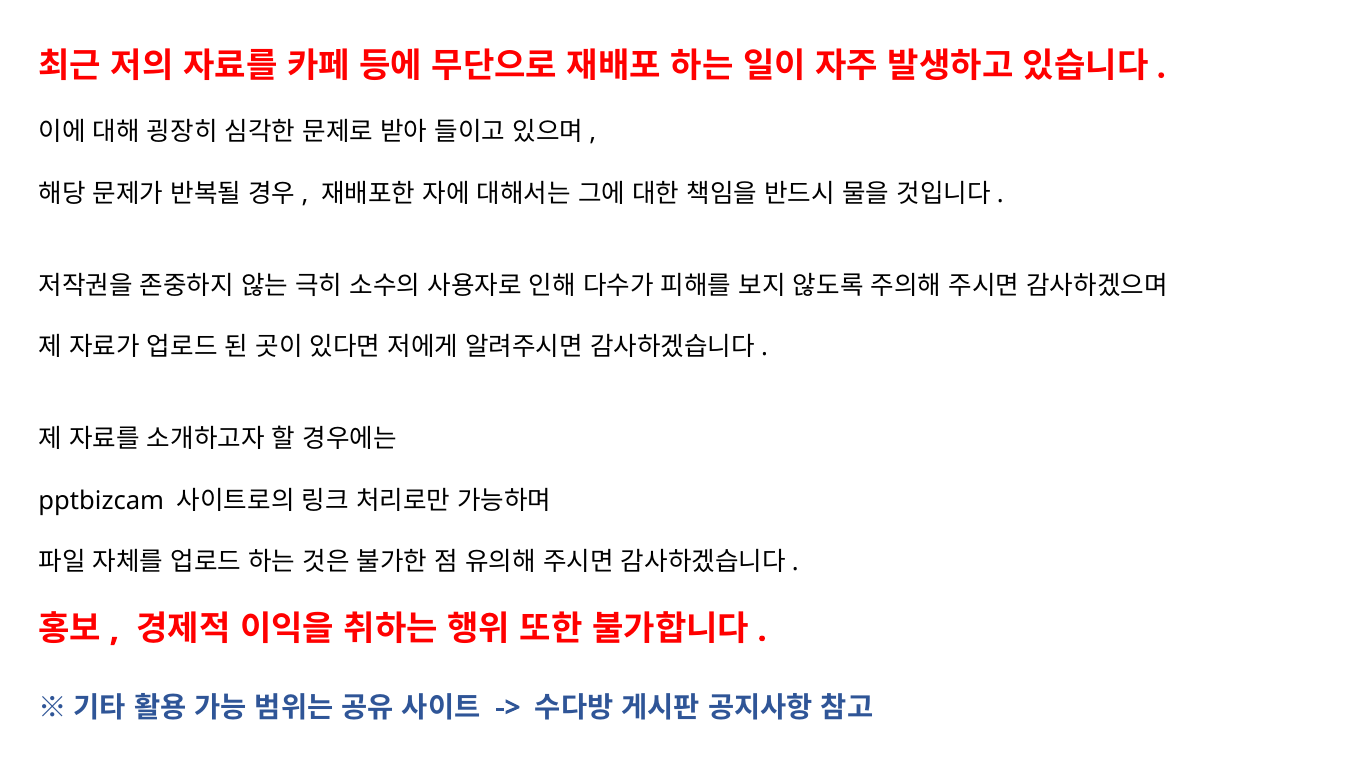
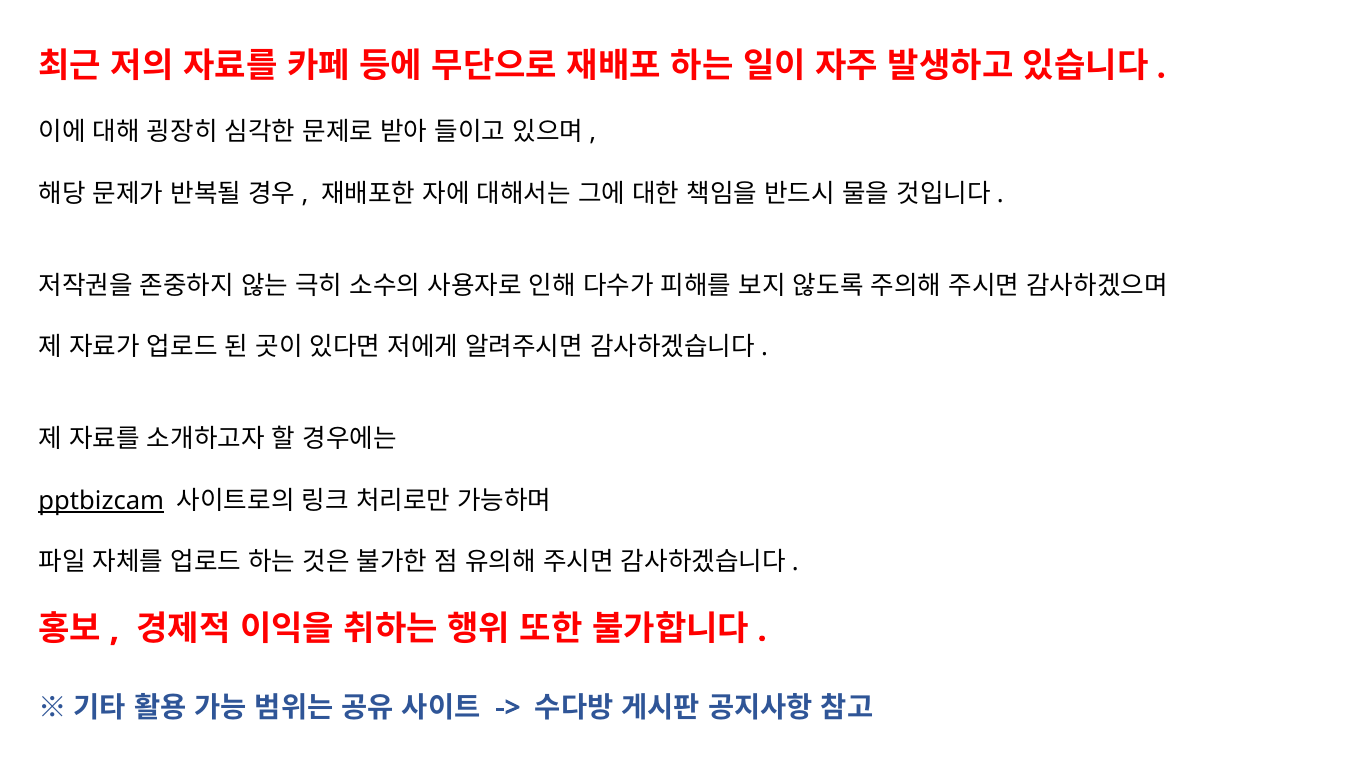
pptbizcam underline: none -> present
